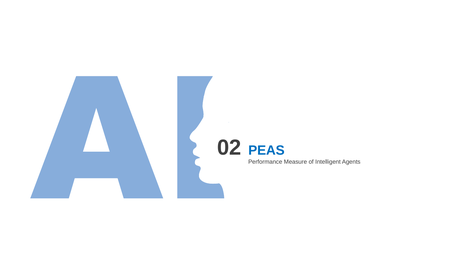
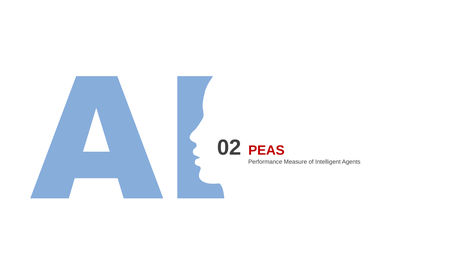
PEAS colour: blue -> red
